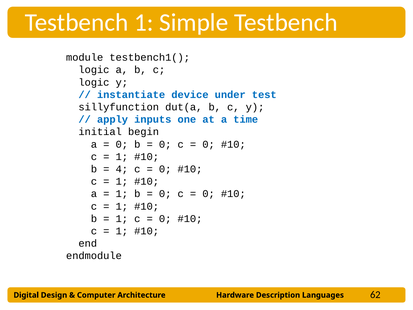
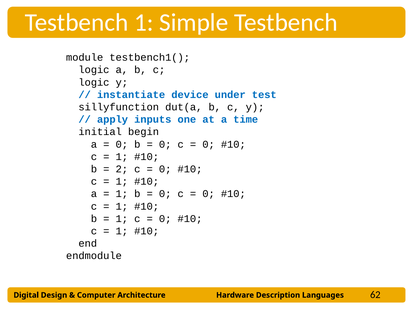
4: 4 -> 2
